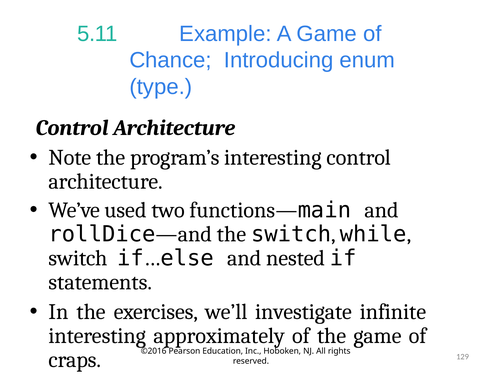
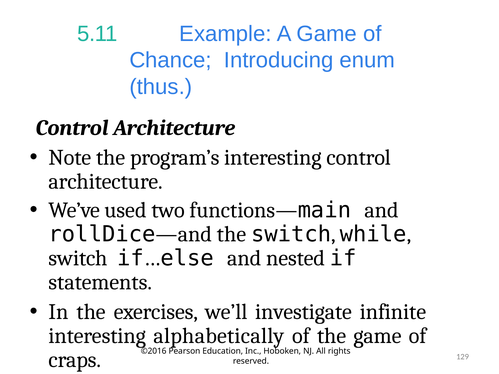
type: type -> thus
approximately: approximately -> alphabetically
